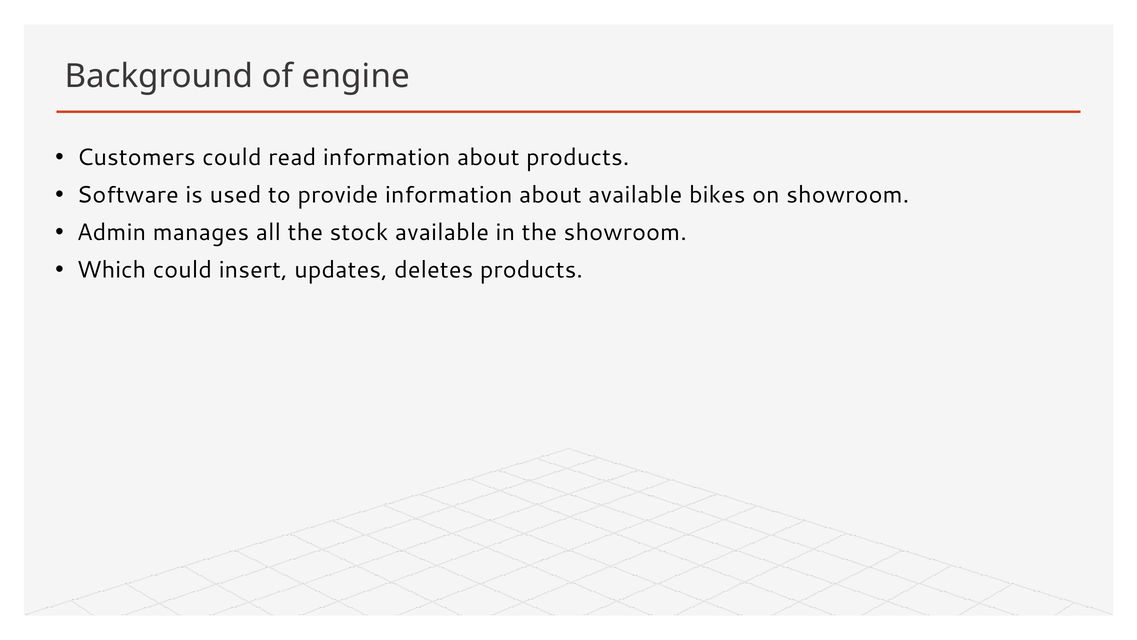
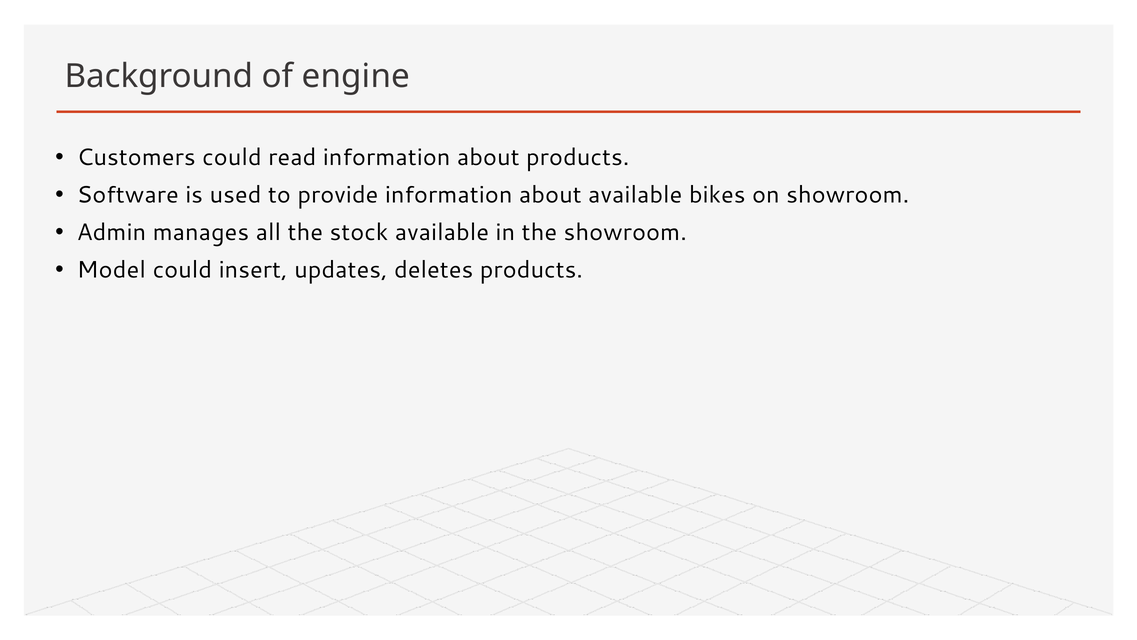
Which: Which -> Model
